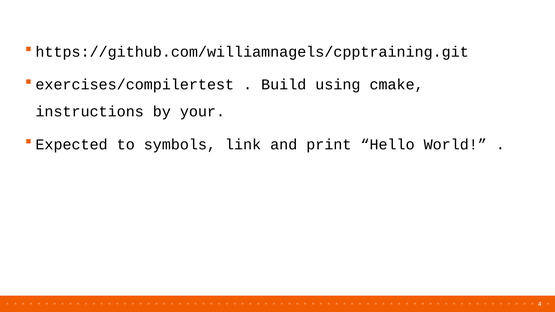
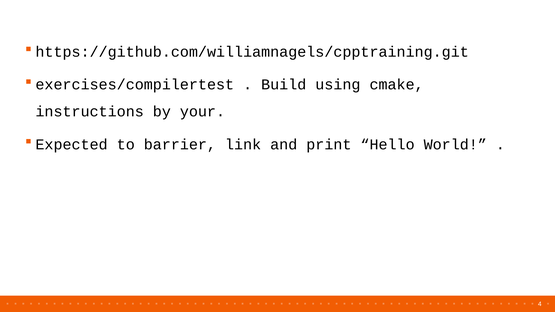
symbols: symbols -> barrier
